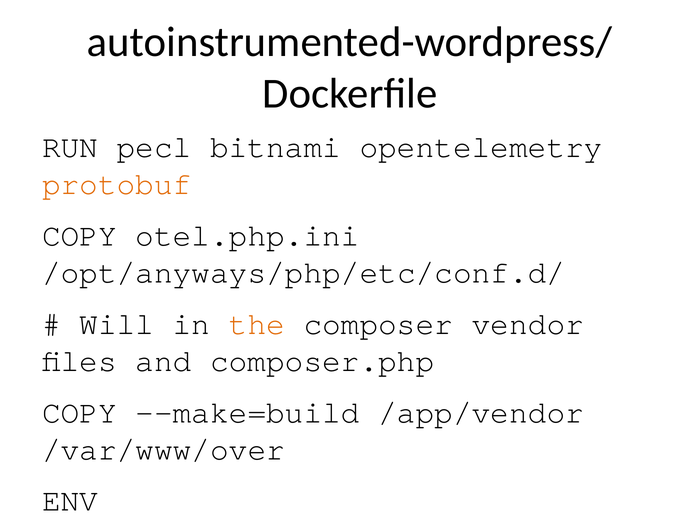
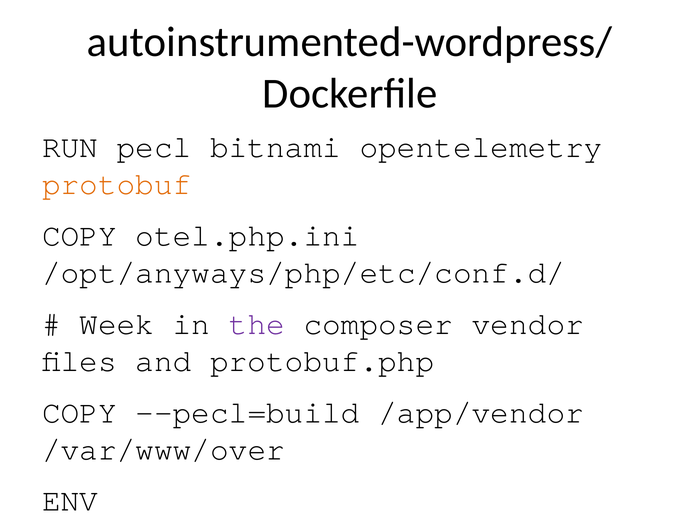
Will: Will -> Week
the at (257, 324) colour: orange -> purple
composer.php: composer.php -> protobuf.php
--make=build: --make=build -> --pecl=build
